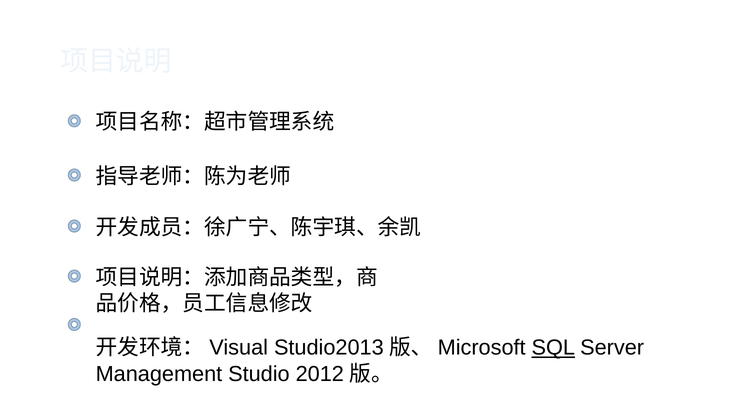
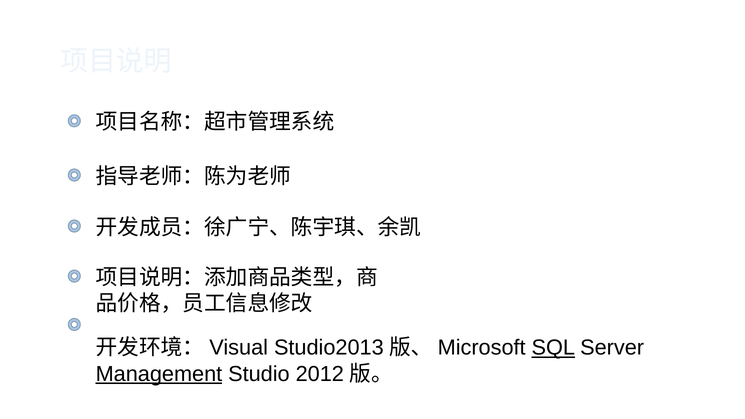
Management underline: none -> present
